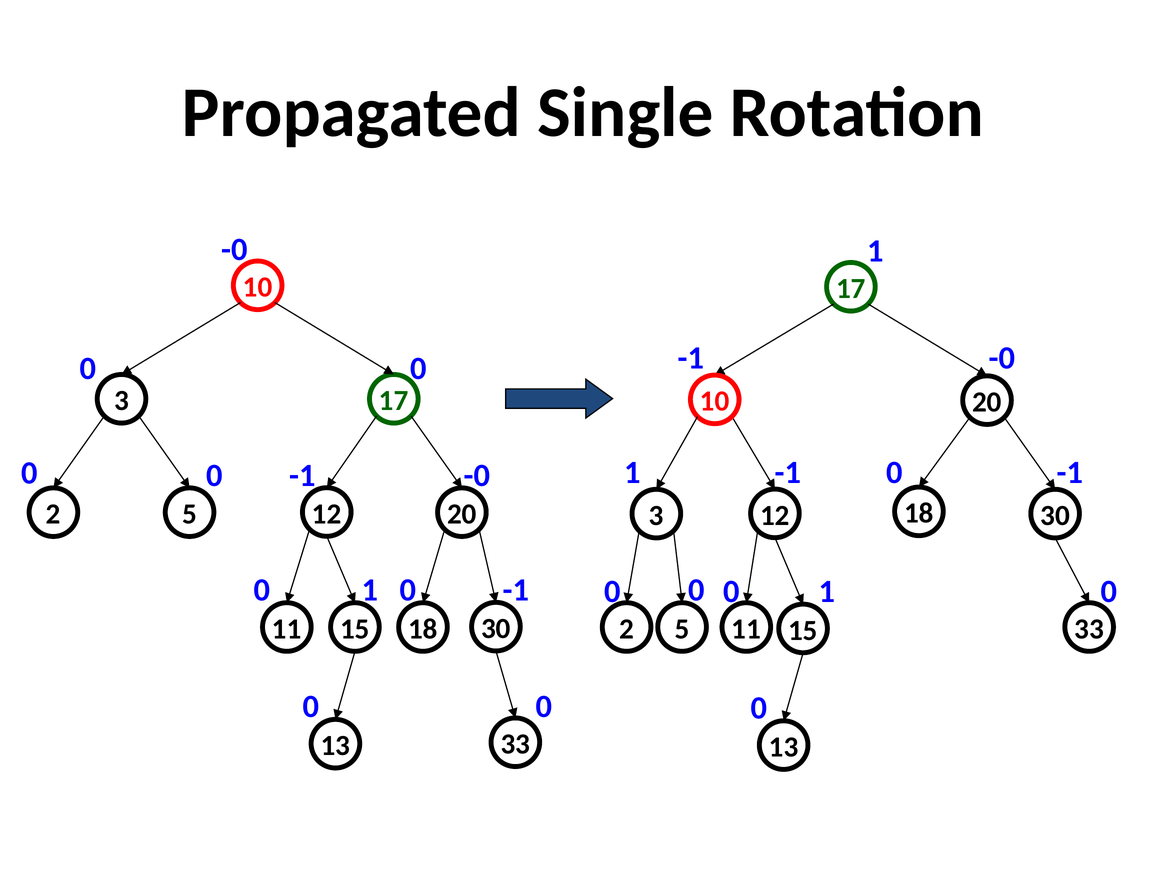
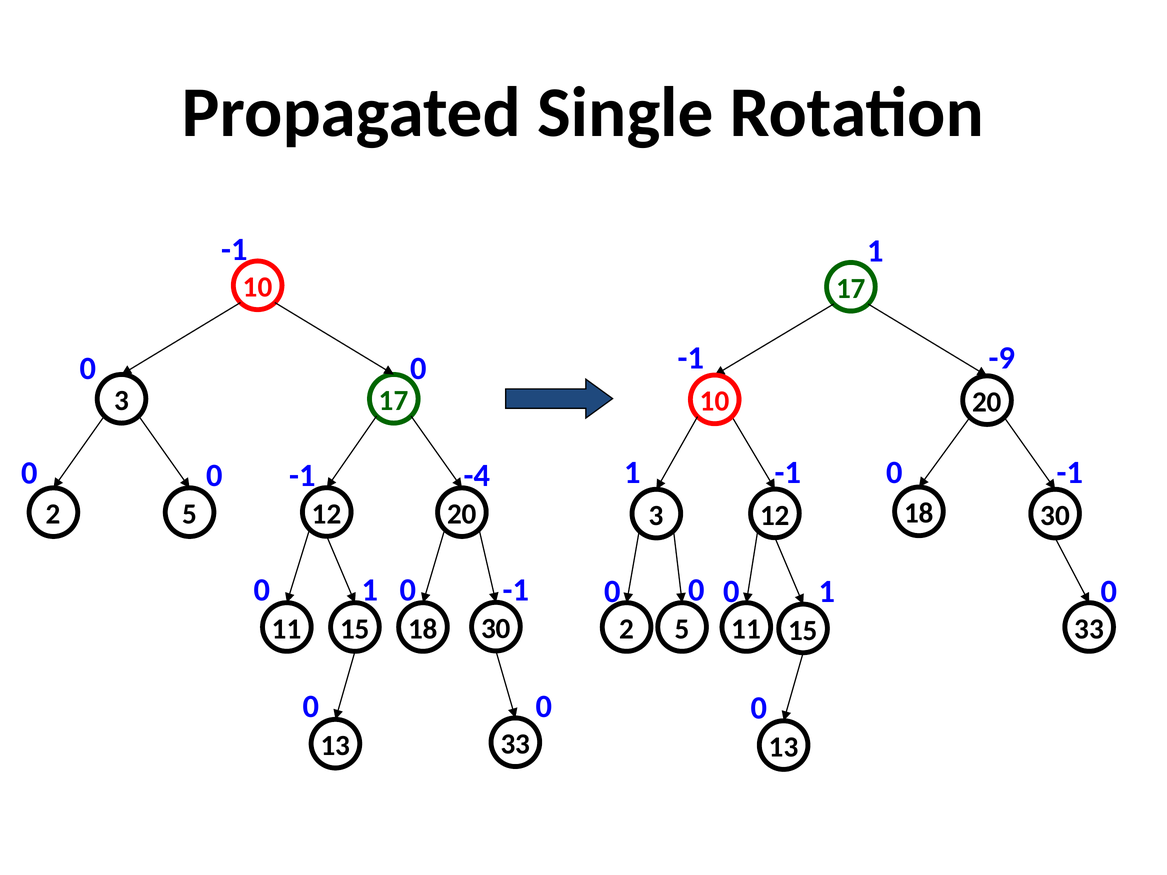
-0 at (235, 250): -0 -> -1
-1 -0: -0 -> -9
-0 at (477, 475): -0 -> -4
